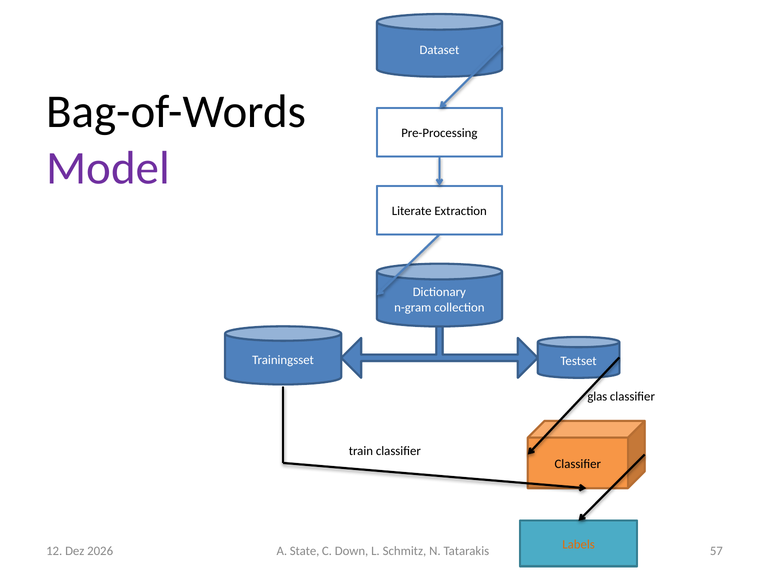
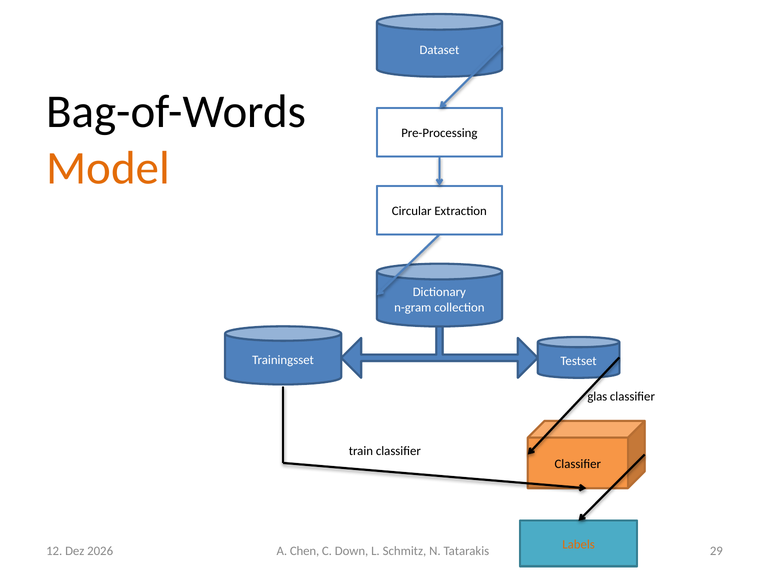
Model colour: purple -> orange
Literate: Literate -> Circular
State: State -> Chen
57: 57 -> 29
